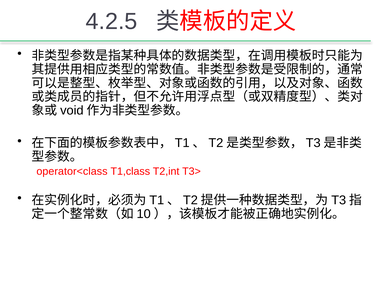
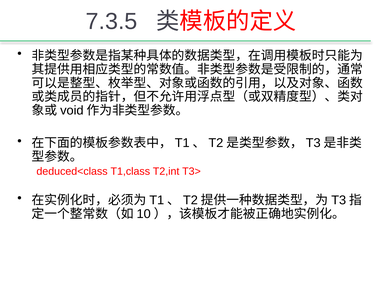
4.2.5: 4.2.5 -> 7.3.5
operator<class: operator<class -> deduced<class
